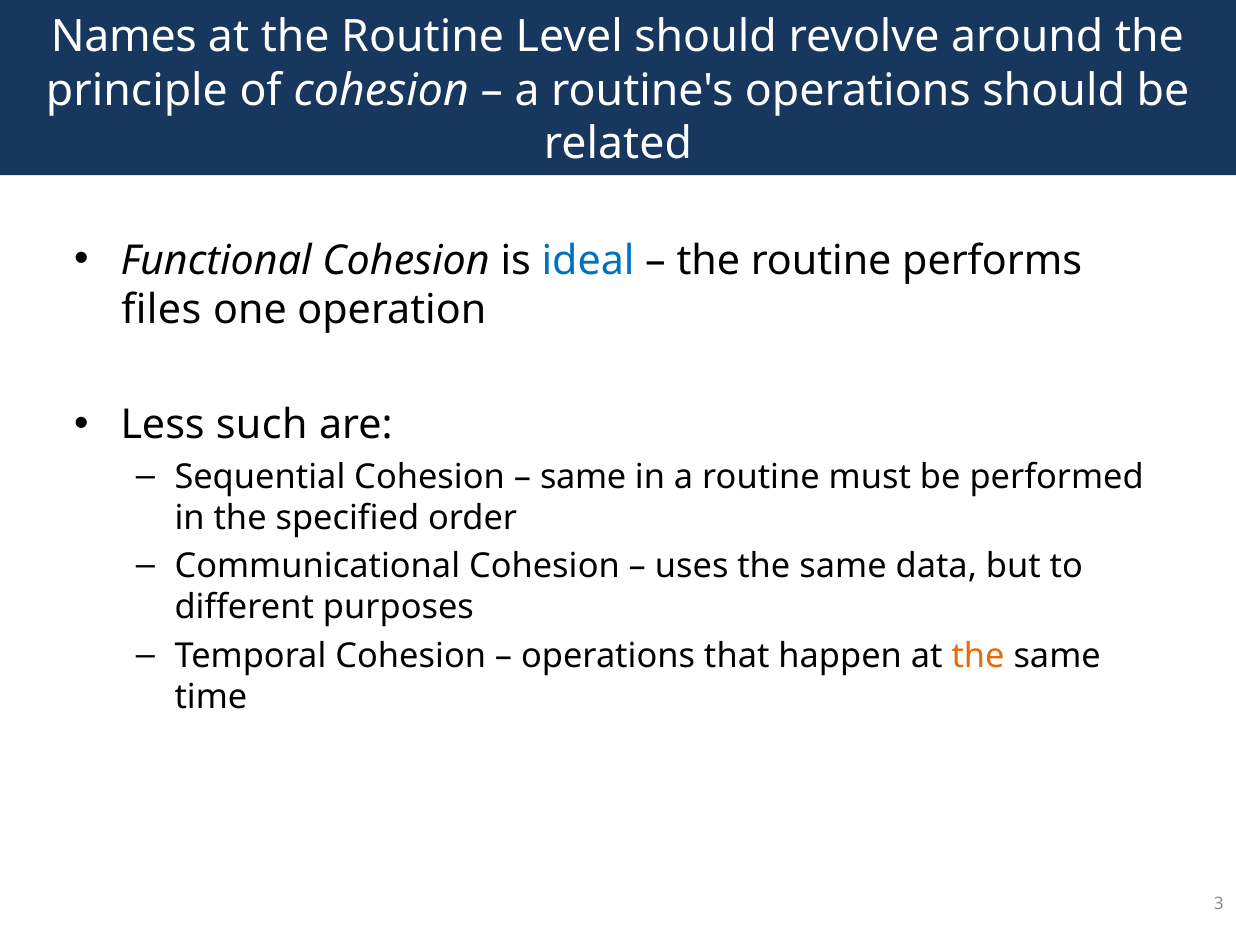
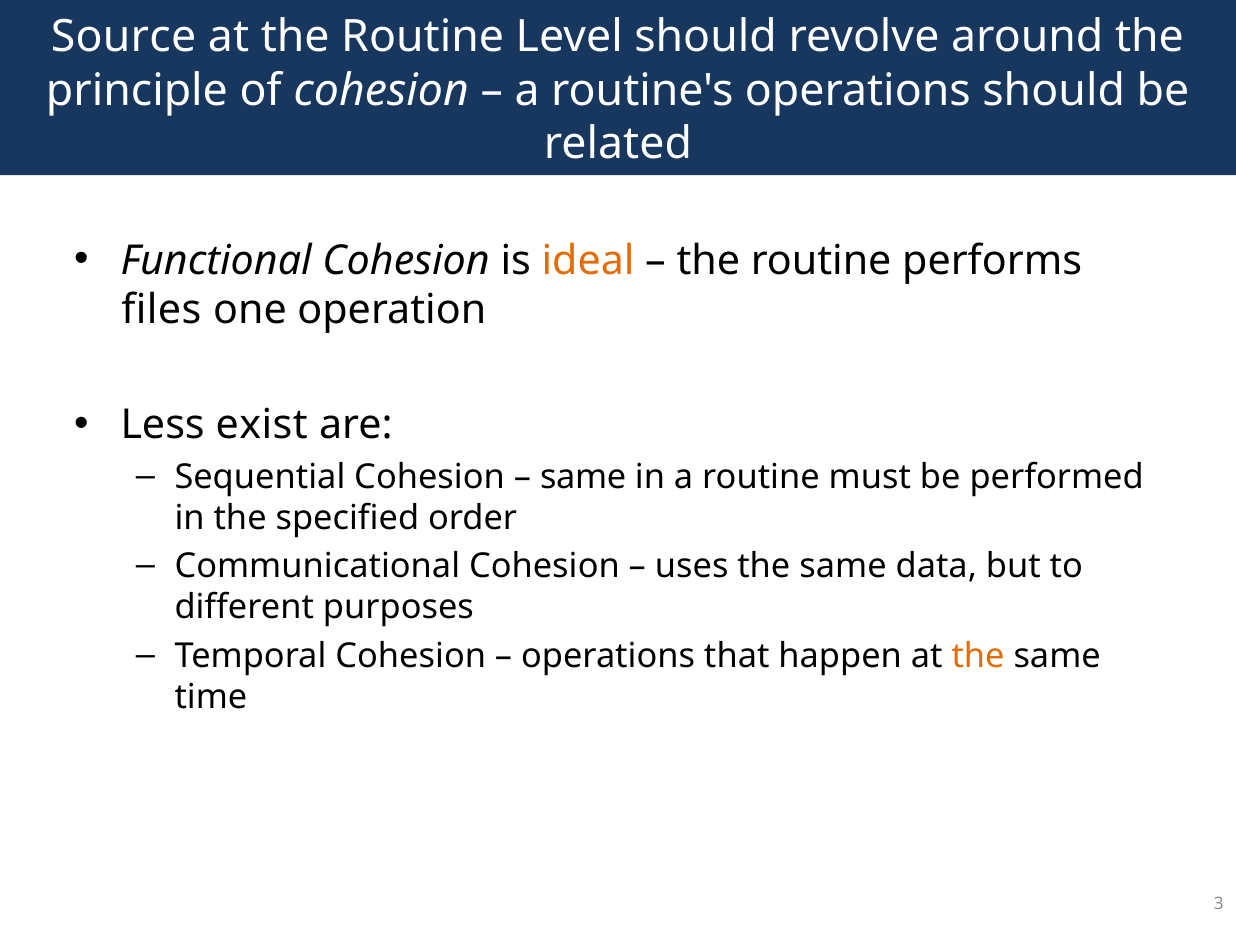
Names: Names -> Source
ideal colour: blue -> orange
such: such -> exist
